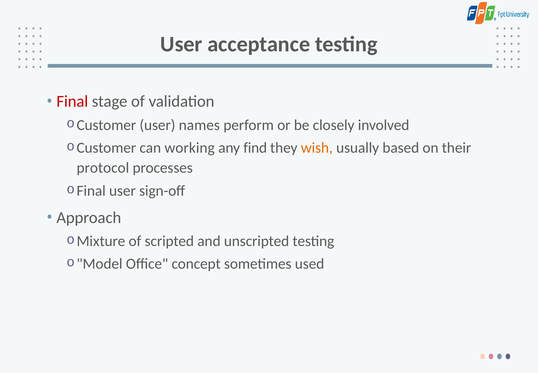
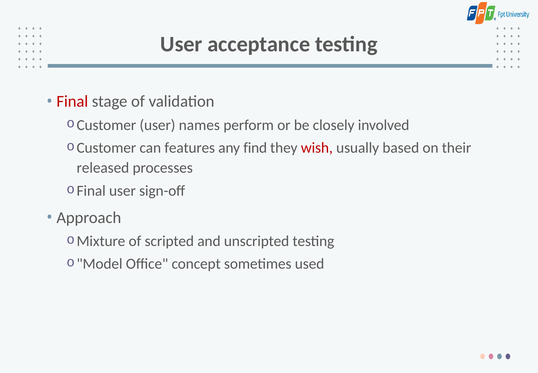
working: working -> features
wish colour: orange -> red
protocol: protocol -> released
